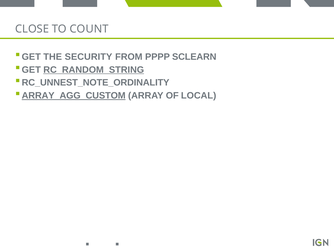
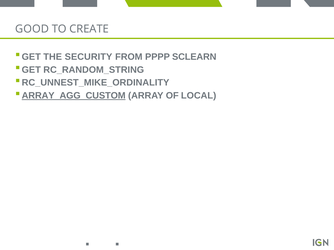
CLOSE: CLOSE -> GOOD
COUNT: COUNT -> CREATE
RC_RANDOM_STRING underline: present -> none
RC_UNNEST_NOTE_ORDINALITY: RC_UNNEST_NOTE_ORDINALITY -> RC_UNNEST_MIKE_ORDINALITY
